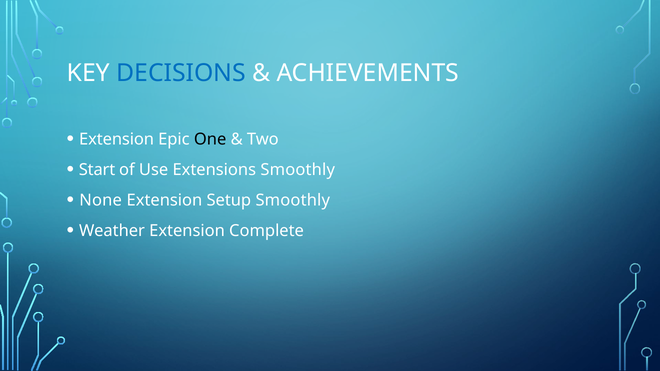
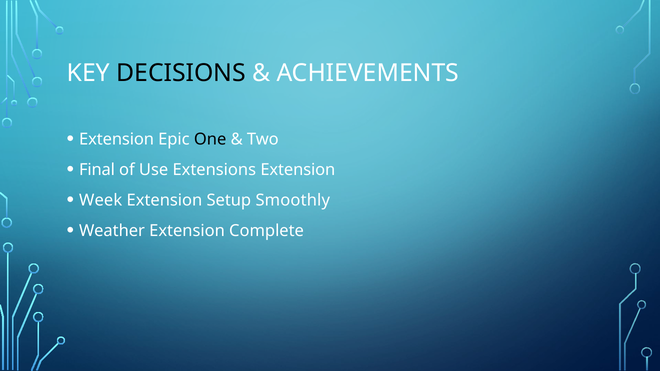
DECISIONS colour: blue -> black
Start: Start -> Final
Extensions Smoothly: Smoothly -> Extension
None: None -> Week
